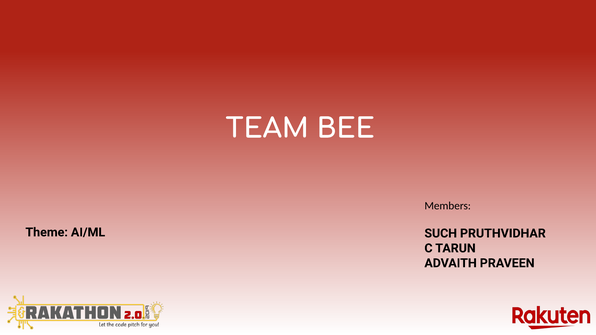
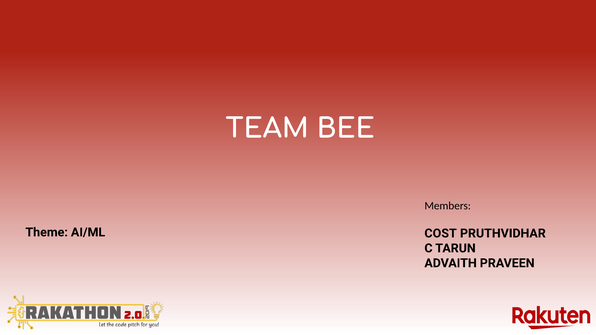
SUCH: SUCH -> COST
